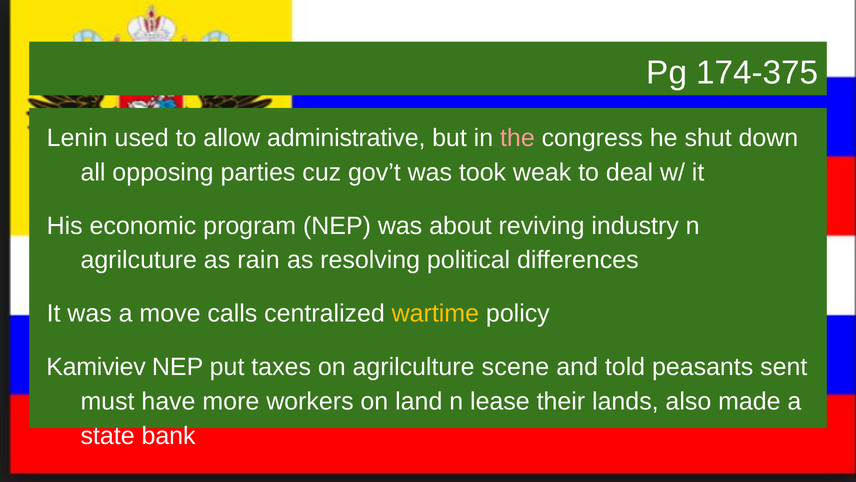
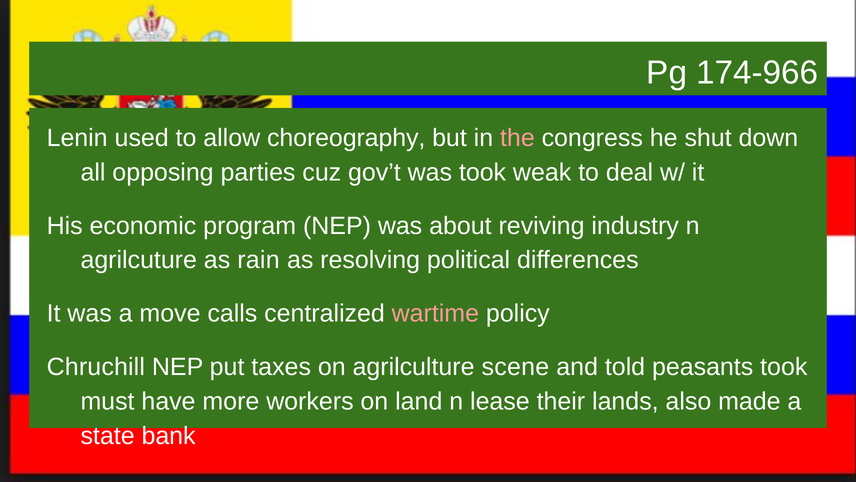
174-375: 174-375 -> 174-966
administrative: administrative -> choreography
wartime colour: yellow -> pink
Kamiviev: Kamiviev -> Chruchill
peasants sent: sent -> took
